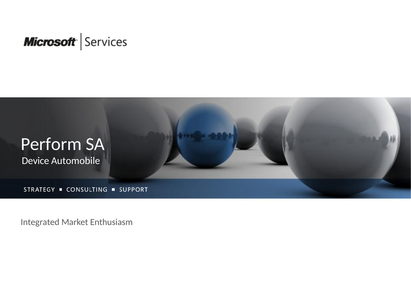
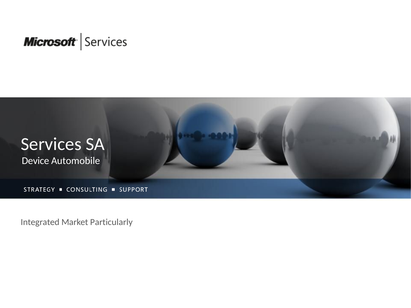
Perform: Perform -> Services
Enthusiasm: Enthusiasm -> Particularly
